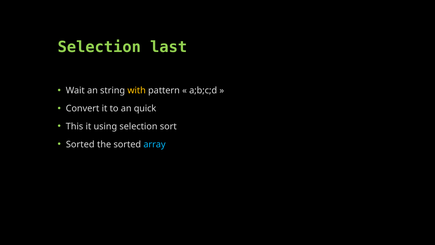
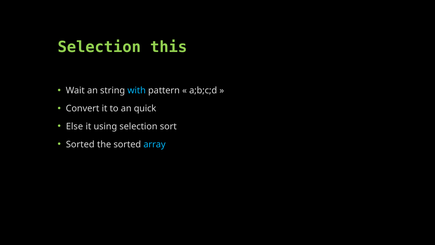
last: last -> this
with colour: yellow -> light blue
This: This -> Else
